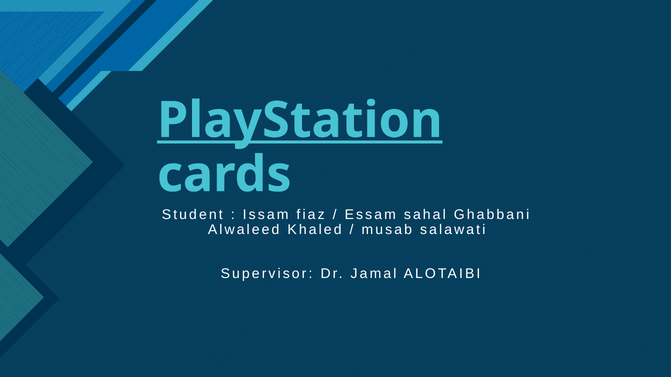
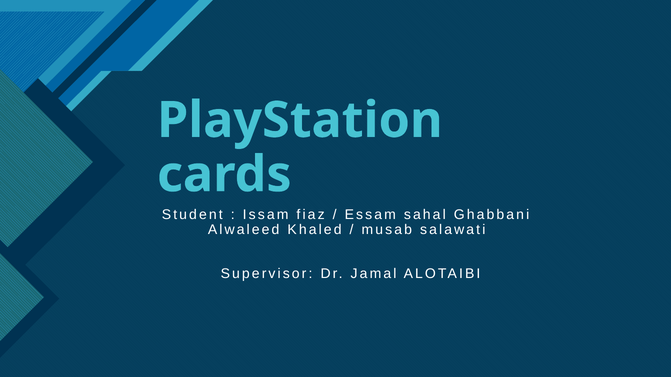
PlayStation underline: present -> none
